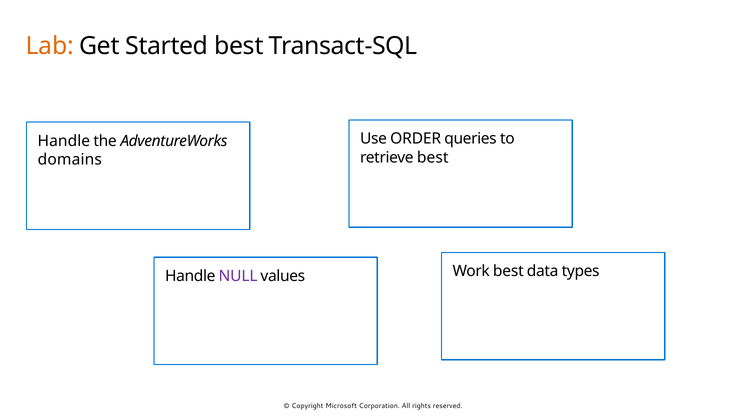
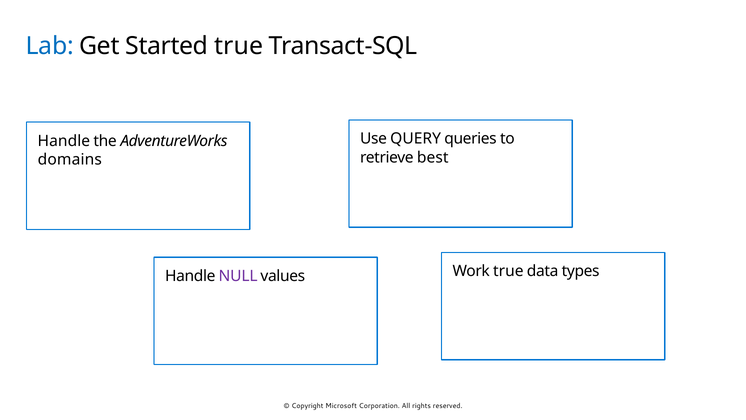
Lab colour: orange -> blue
Started best: best -> true
ORDER: ORDER -> QUERY
Work best: best -> true
